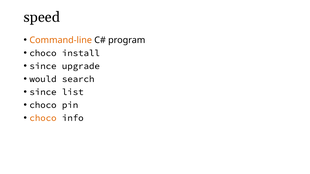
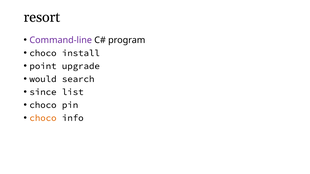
speed: speed -> resort
Command-line colour: orange -> purple
since at (43, 66): since -> point
